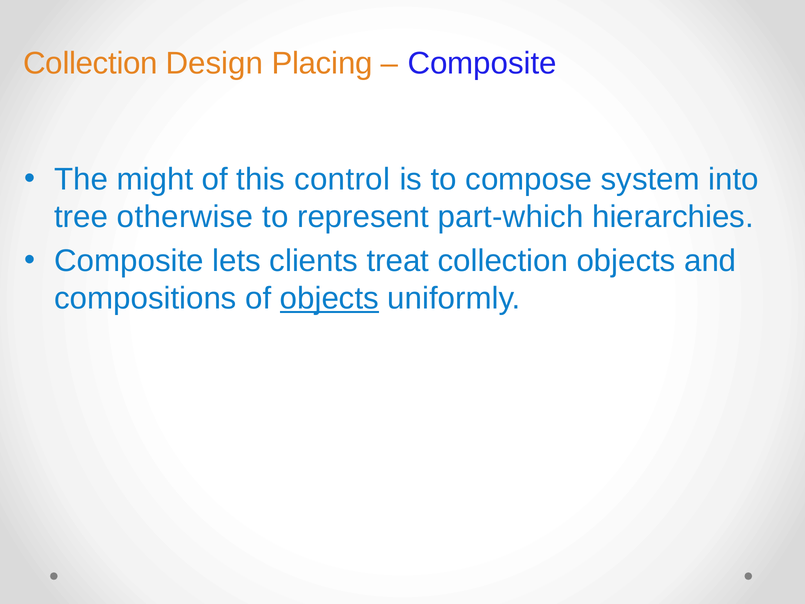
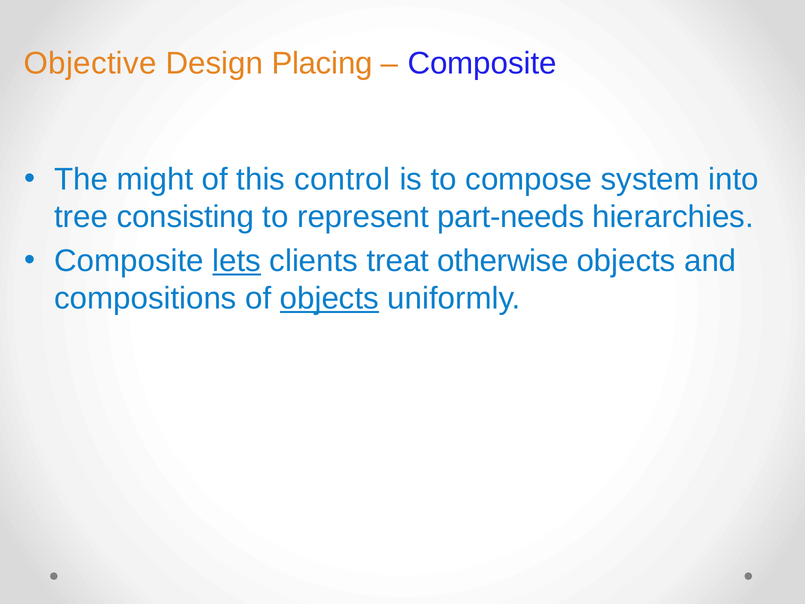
Collection at (90, 63): Collection -> Objective
otherwise: otherwise -> consisting
part-which: part-which -> part-needs
lets underline: none -> present
treat collection: collection -> otherwise
